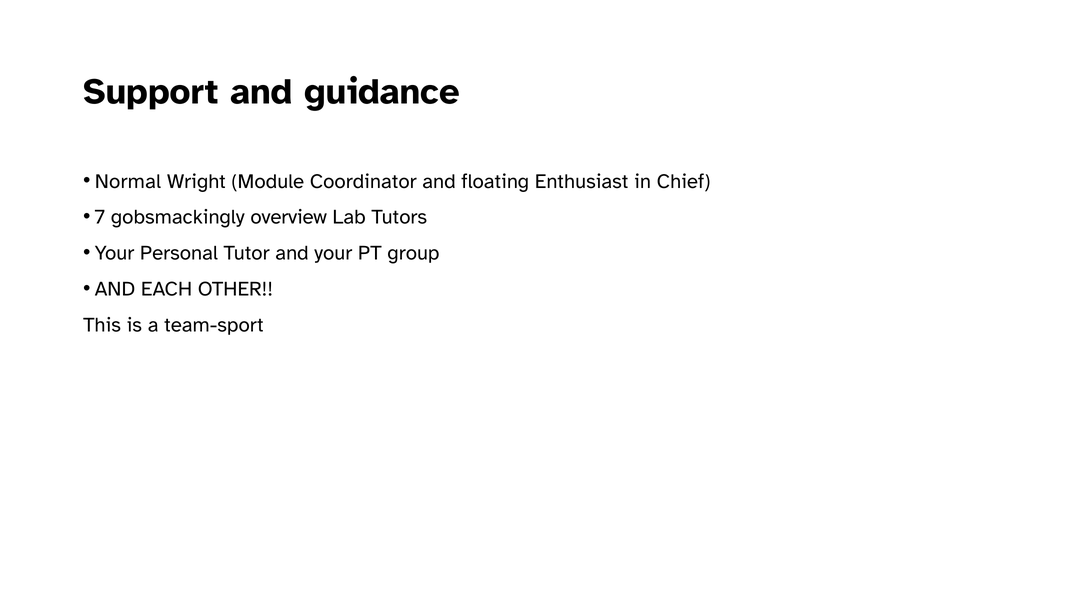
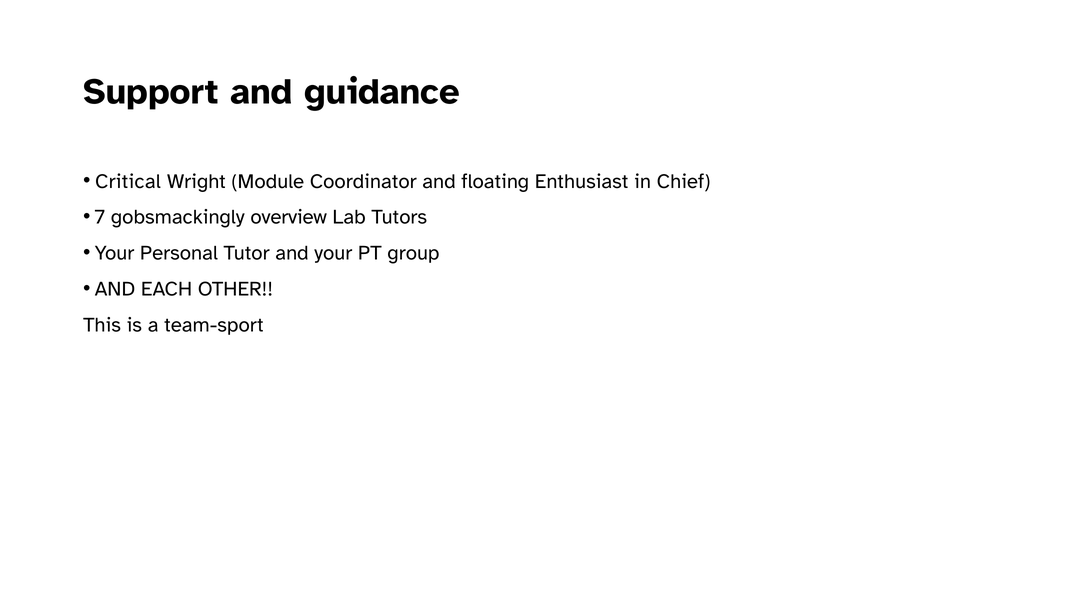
Normal: Normal -> Critical
